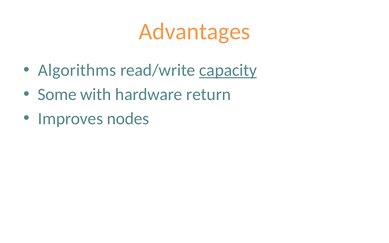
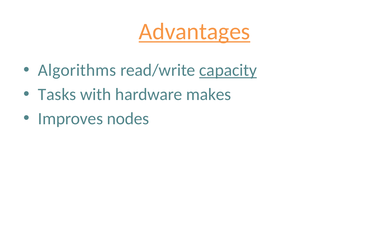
Advantages underline: none -> present
Some: Some -> Tasks
return: return -> makes
